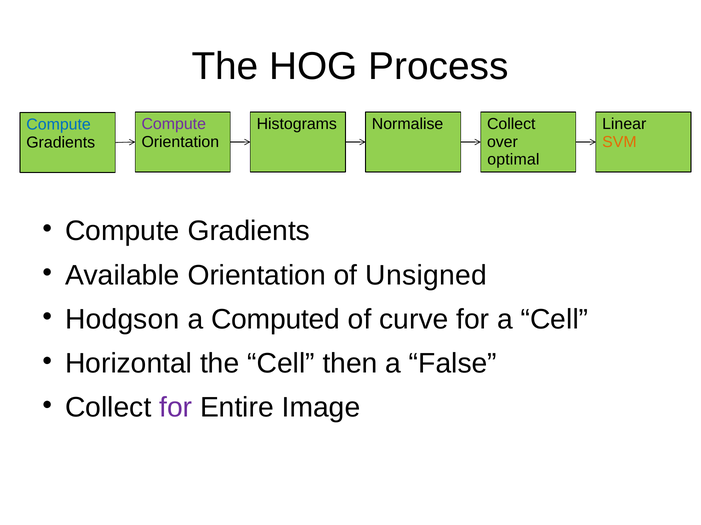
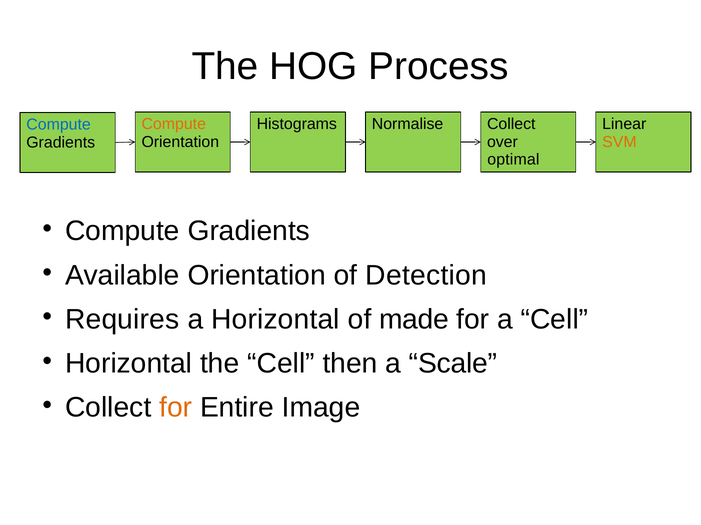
Compute at (174, 124) colour: purple -> orange
Unsigned: Unsigned -> Detection
Hodgson: Hodgson -> Requires
a Computed: Computed -> Horizontal
curve: curve -> made
False: False -> Scale
for at (176, 408) colour: purple -> orange
